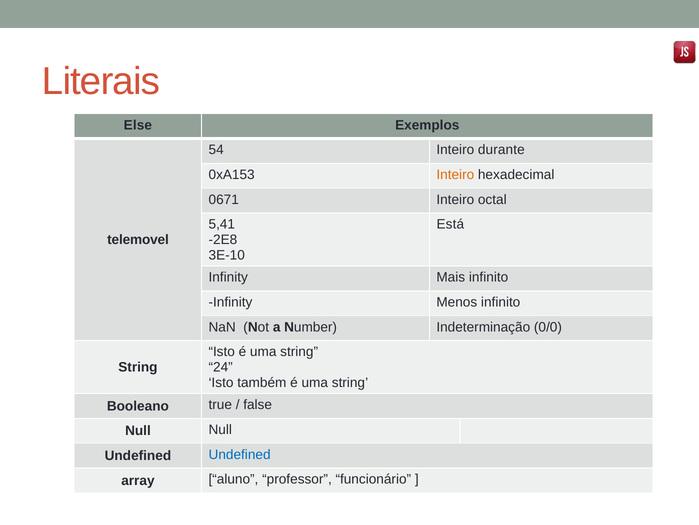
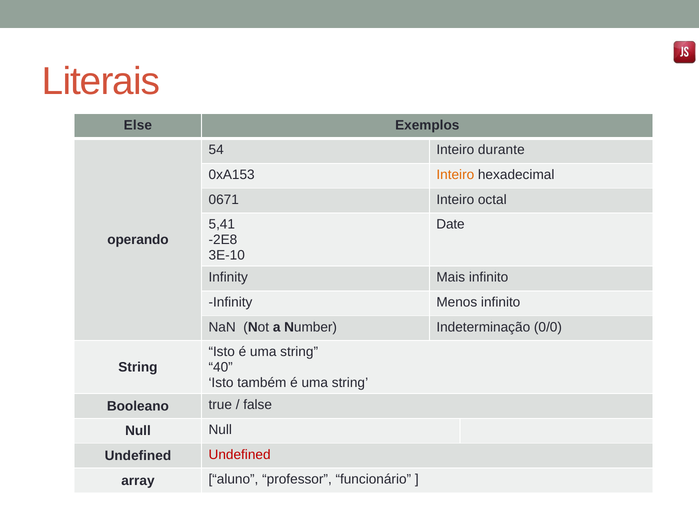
Está: Está -> Date
telemovel: telemovel -> operando
24: 24 -> 40
Undefined at (240, 454) colour: blue -> red
